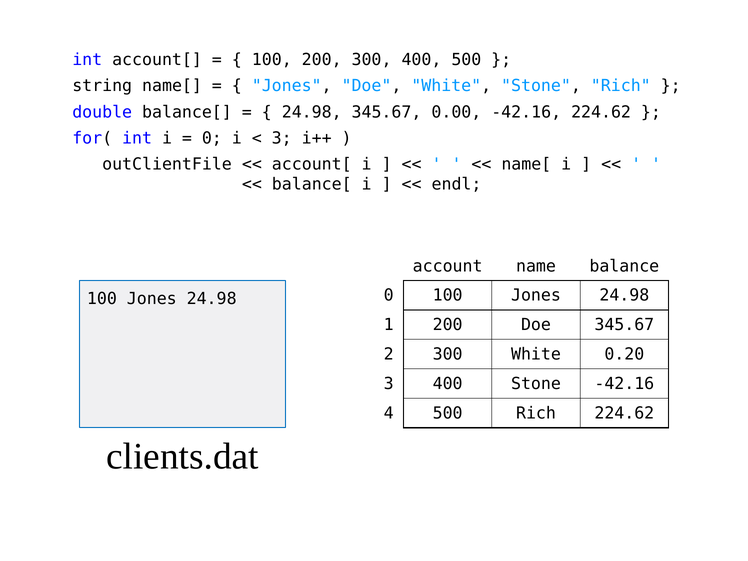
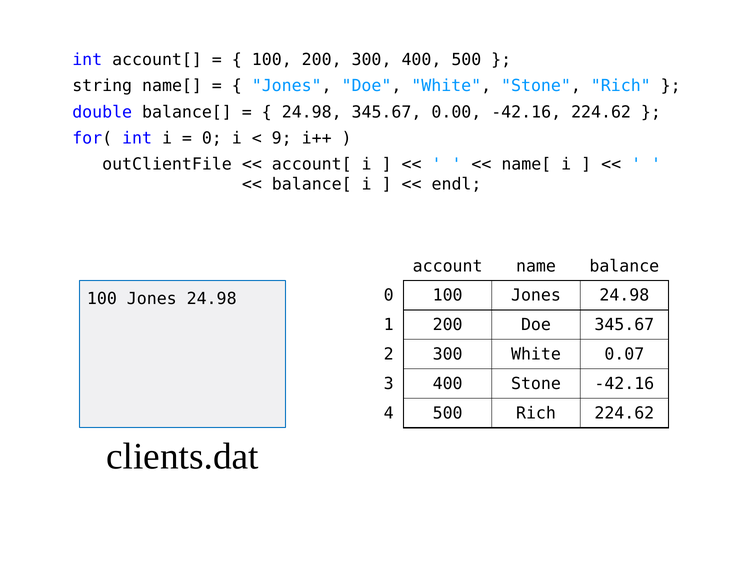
3 at (282, 138): 3 -> 9
0.20: 0.20 -> 0.07
